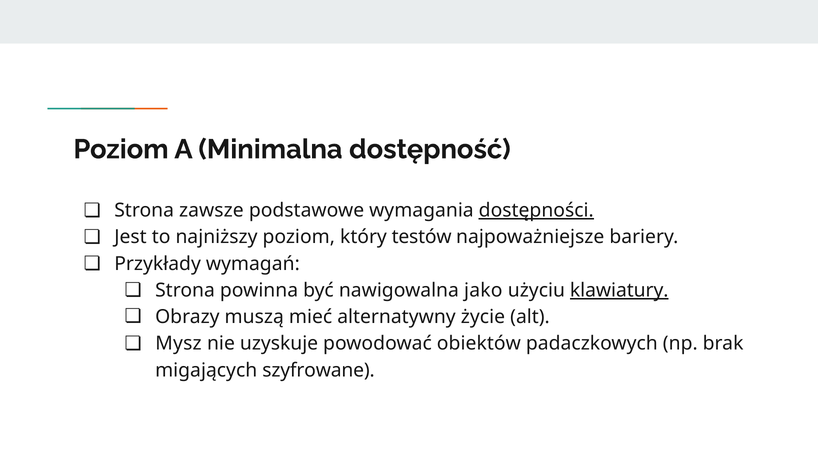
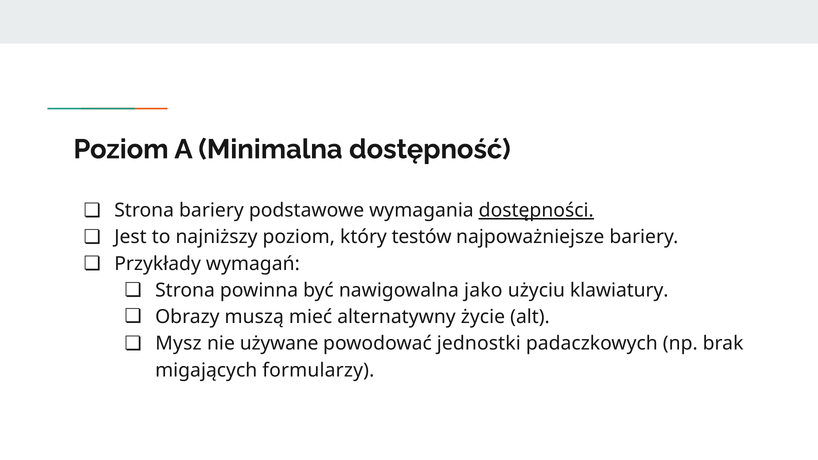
Strona zawsze: zawsze -> bariery
klawiatury underline: present -> none
uzyskuje: uzyskuje -> używane
obiektów: obiektów -> jednostki
szyfrowane: szyfrowane -> formularzy
